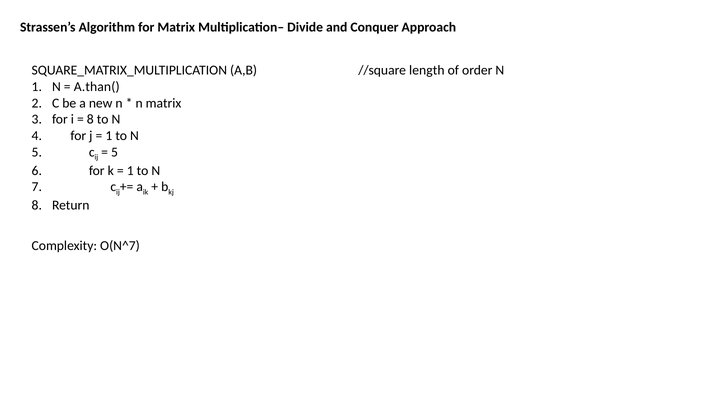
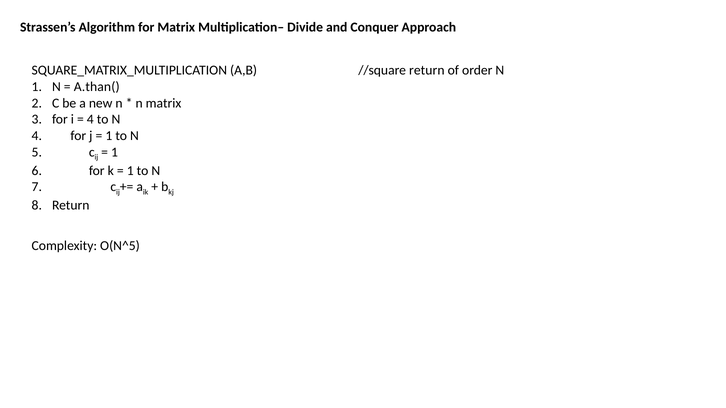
//square length: length -> return
8 at (90, 120): 8 -> 4
5 at (115, 152): 5 -> 1
O(N^7: O(N^7 -> O(N^5
